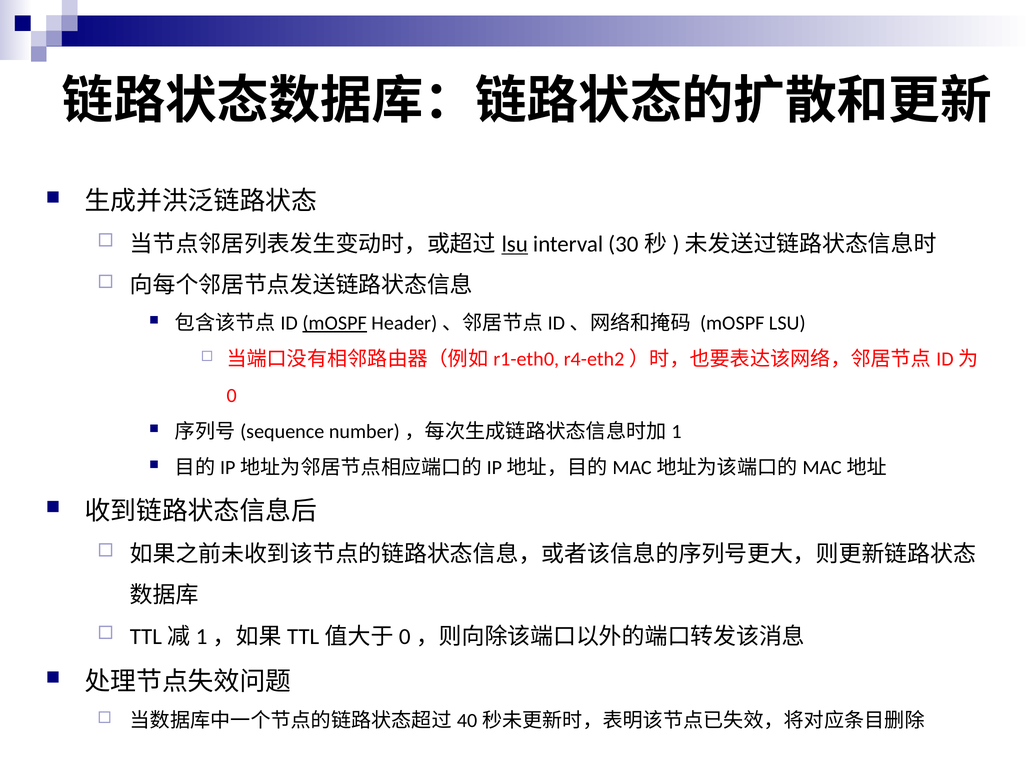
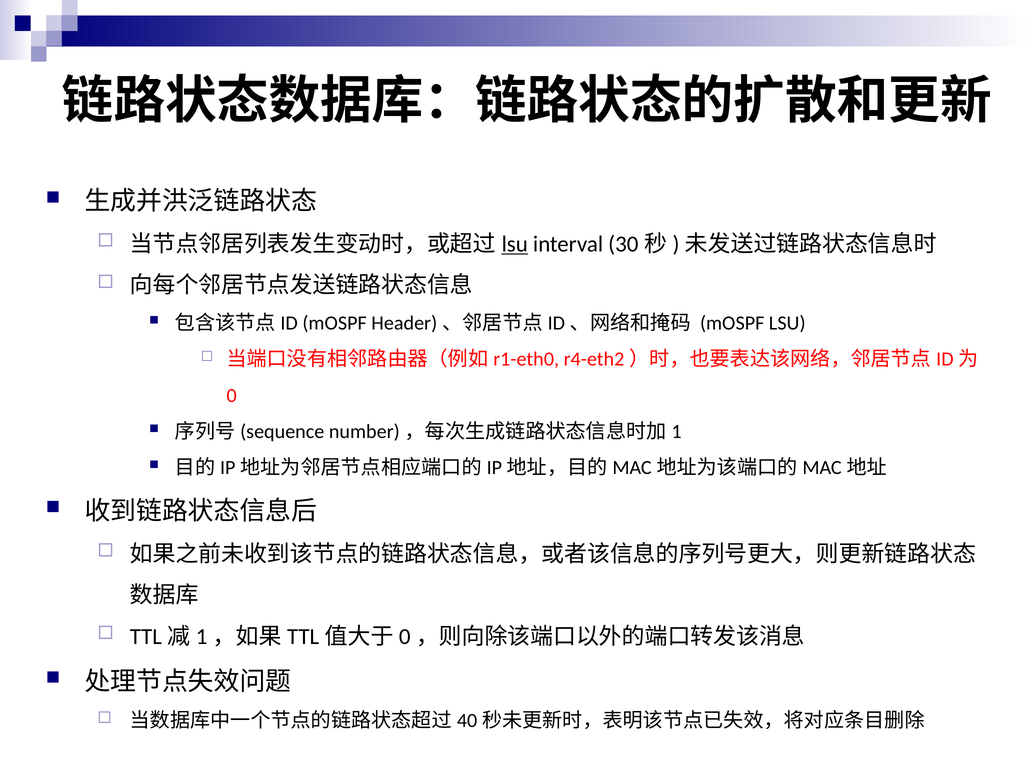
mOSPF at (335, 323) underline: present -> none
